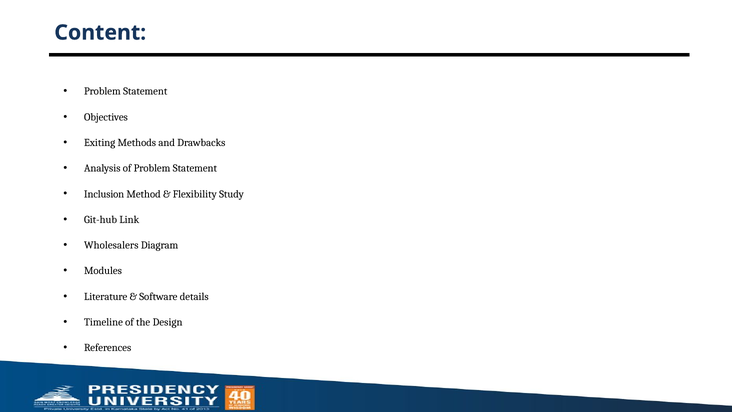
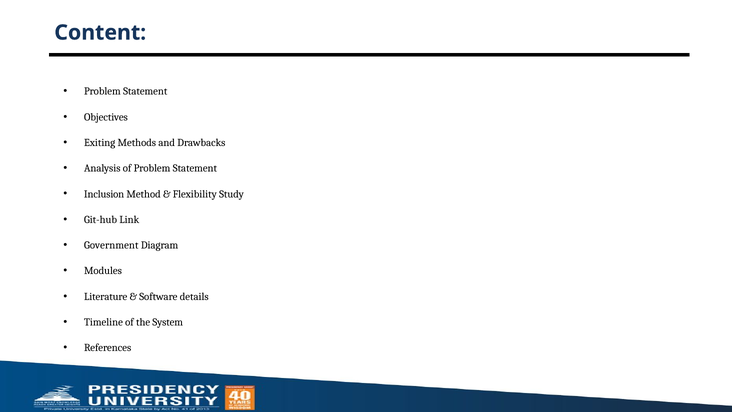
Wholesalers: Wholesalers -> Government
Design: Design -> System
